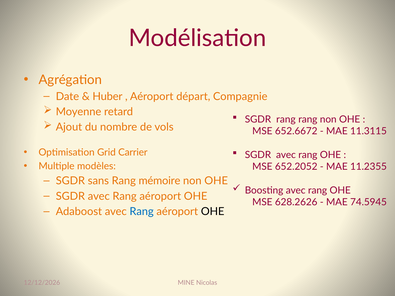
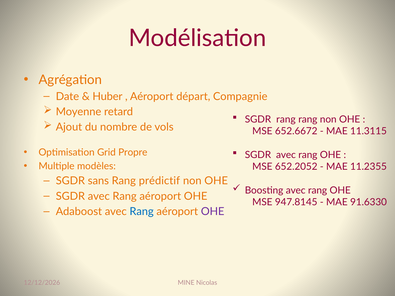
Carrier: Carrier -> Propre
mémoire: mémoire -> prédictif
628.2626: 628.2626 -> 947.8145
74.5945: 74.5945 -> 91.6330
OHE at (213, 212) colour: black -> purple
